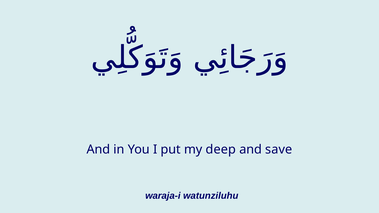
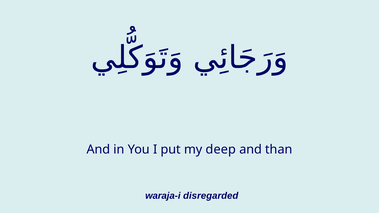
save: save -> than
watunziluhu: watunziluhu -> disregarded
